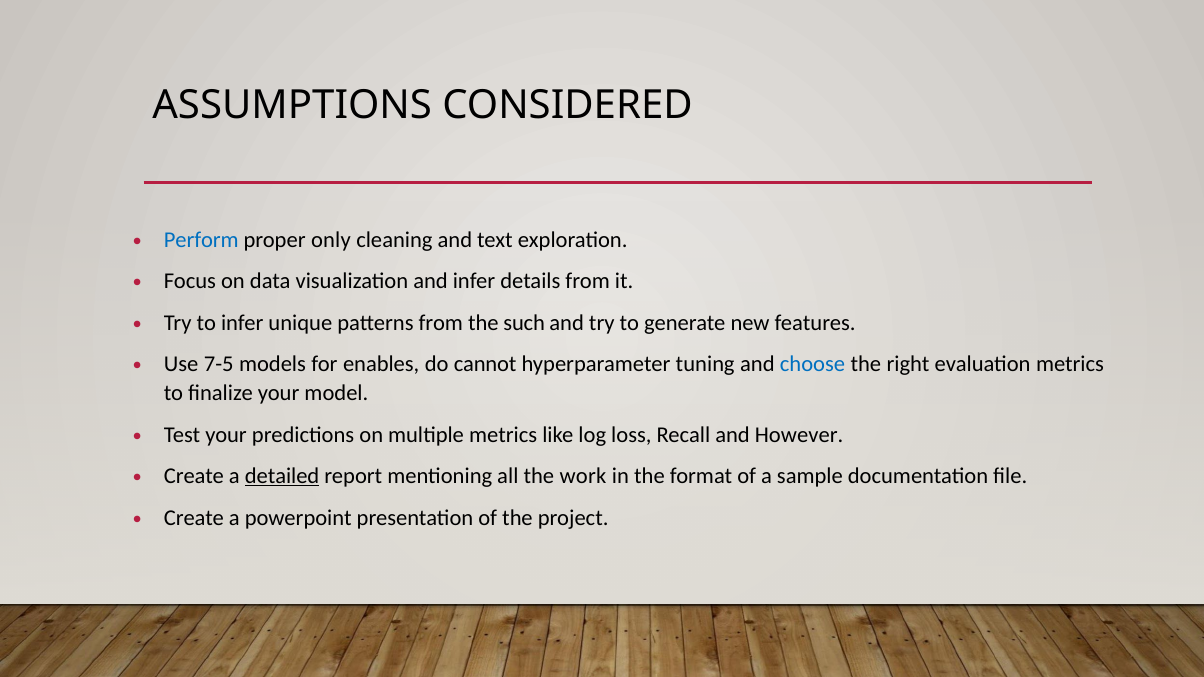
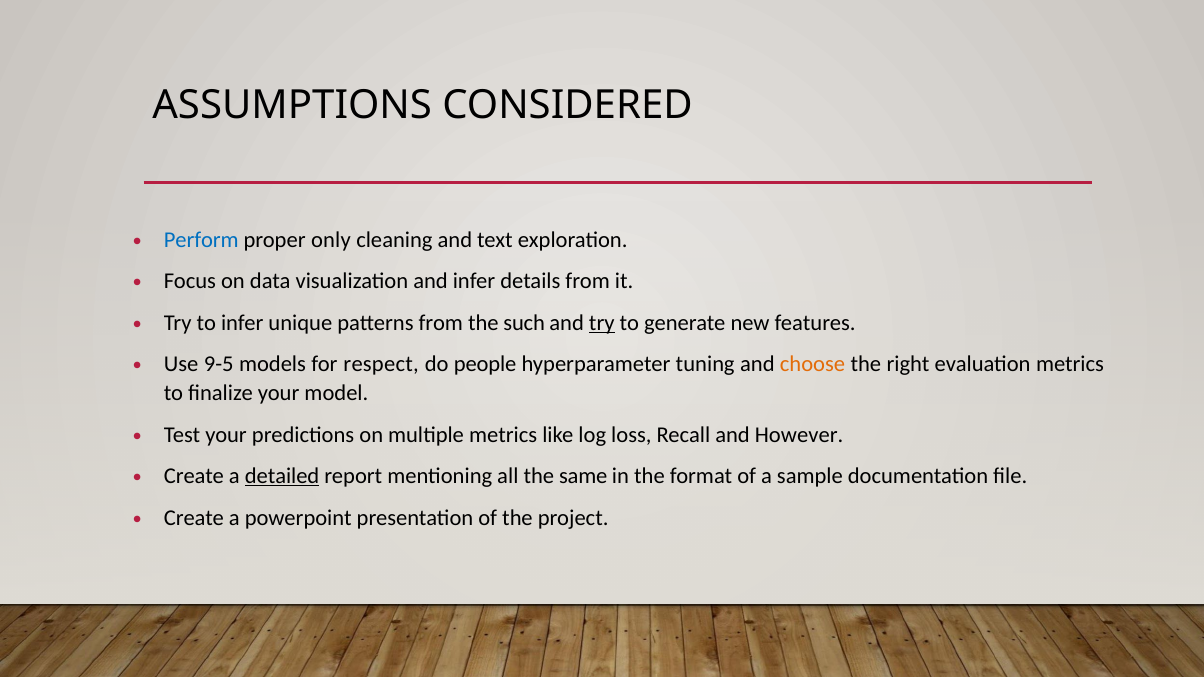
try at (602, 323) underline: none -> present
7-5: 7-5 -> 9-5
enables: enables -> respect
cannot: cannot -> people
choose colour: blue -> orange
work: work -> same
